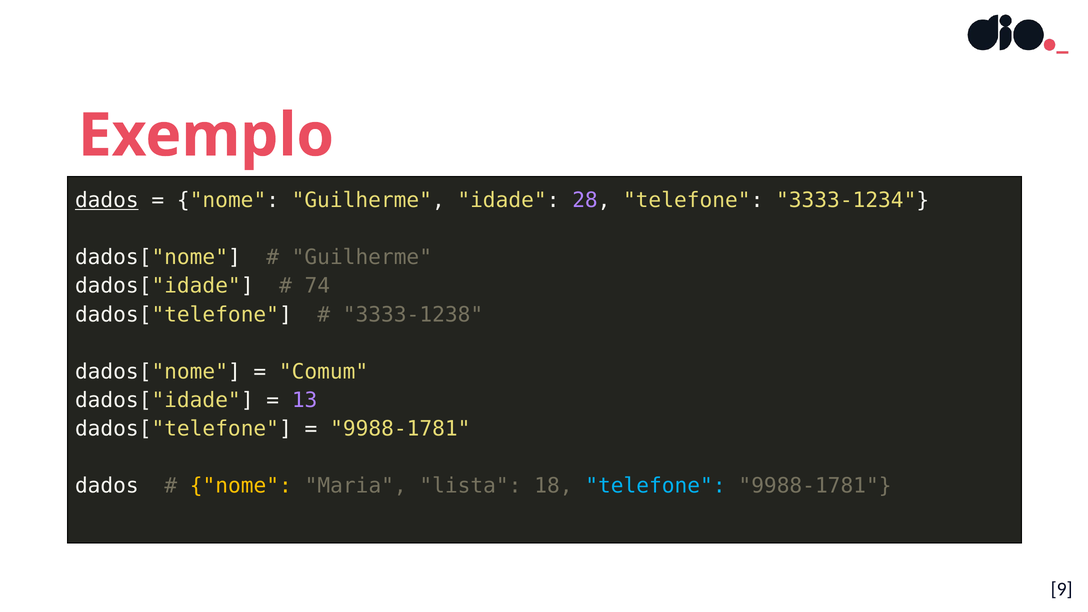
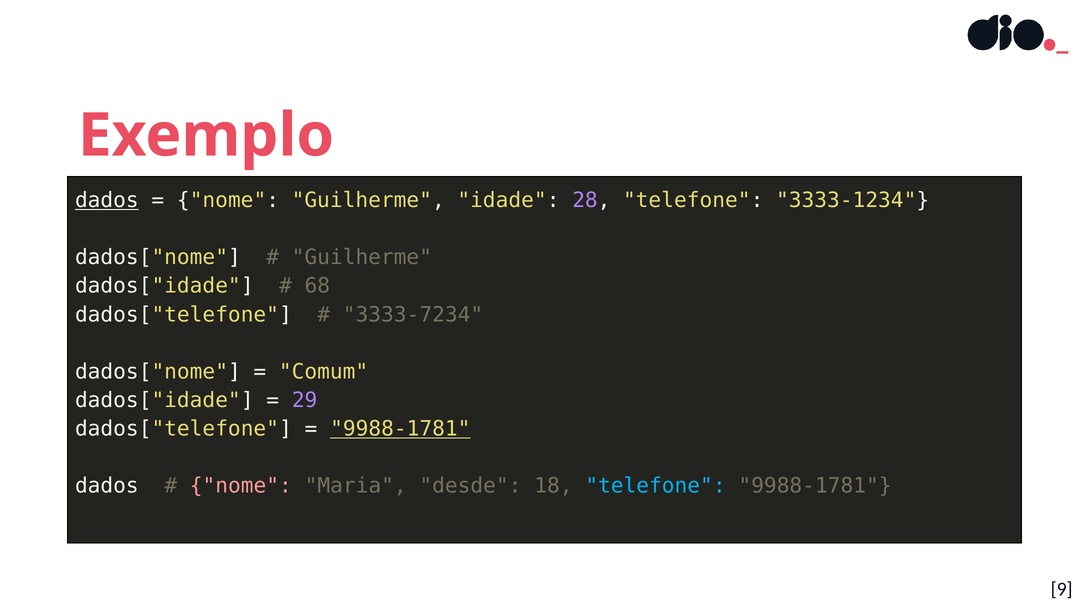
74: 74 -> 68
3333-1238: 3333-1238 -> 3333-7234
13: 13 -> 29
9988-1781 at (400, 429) underline: none -> present
nome at (241, 486) colour: yellow -> pink
lista: lista -> desde
